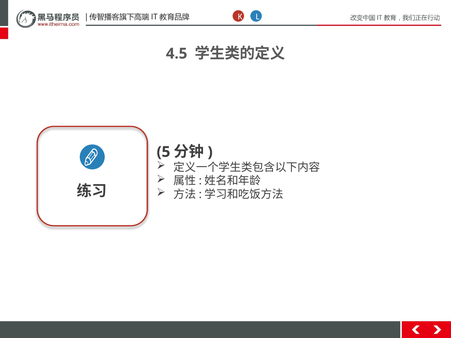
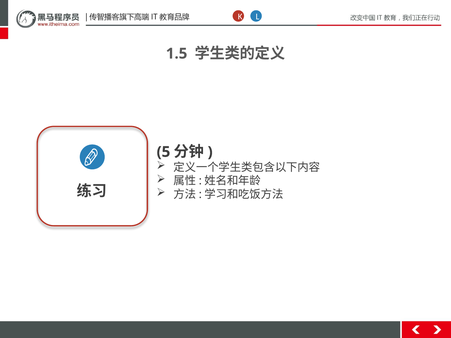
4.5: 4.5 -> 1.5
